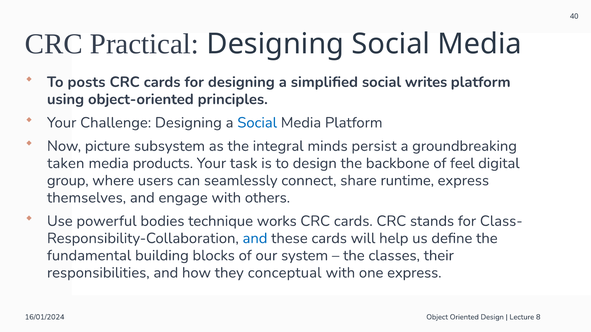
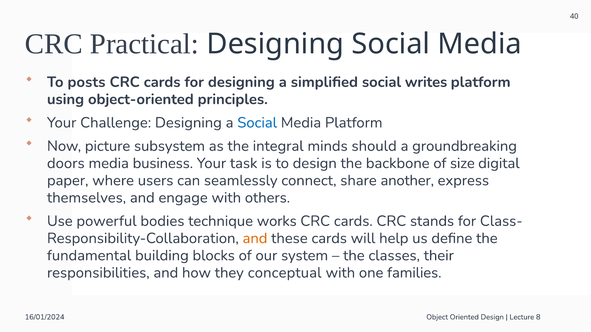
persist: persist -> should
taken: taken -> doors
products: products -> business
feel: feel -> size
group: group -> paper
runtime: runtime -> another
and at (255, 239) colour: blue -> orange
one express: express -> families
